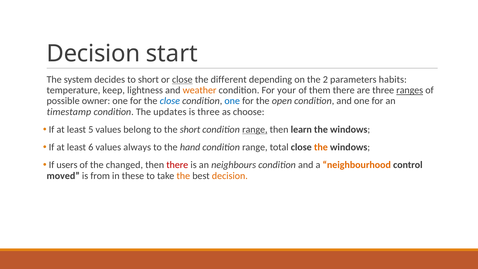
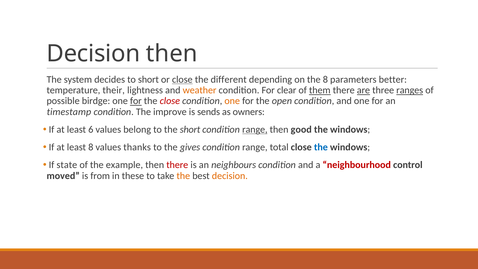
Decision start: start -> then
the 2: 2 -> 8
habits: habits -> better
keep: keep -> their
your: your -> clear
them underline: none -> present
are underline: none -> present
owner: owner -> birdge
for at (136, 101) underline: none -> present
close at (170, 101) colour: blue -> red
one at (232, 101) colour: blue -> orange
updates: updates -> improve
is three: three -> sends
choose: choose -> owners
5: 5 -> 6
learn: learn -> good
least 6: 6 -> 8
always: always -> thanks
hand: hand -> gives
the at (321, 147) colour: orange -> blue
users: users -> state
changed: changed -> example
neighbourhood colour: orange -> red
